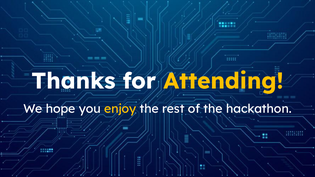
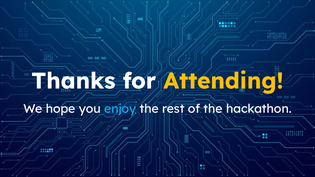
enjoy colour: yellow -> light blue
